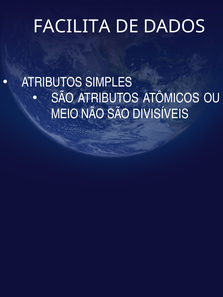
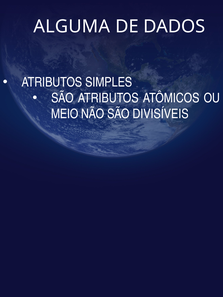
FACILITA: FACILITA -> ALGUMA
